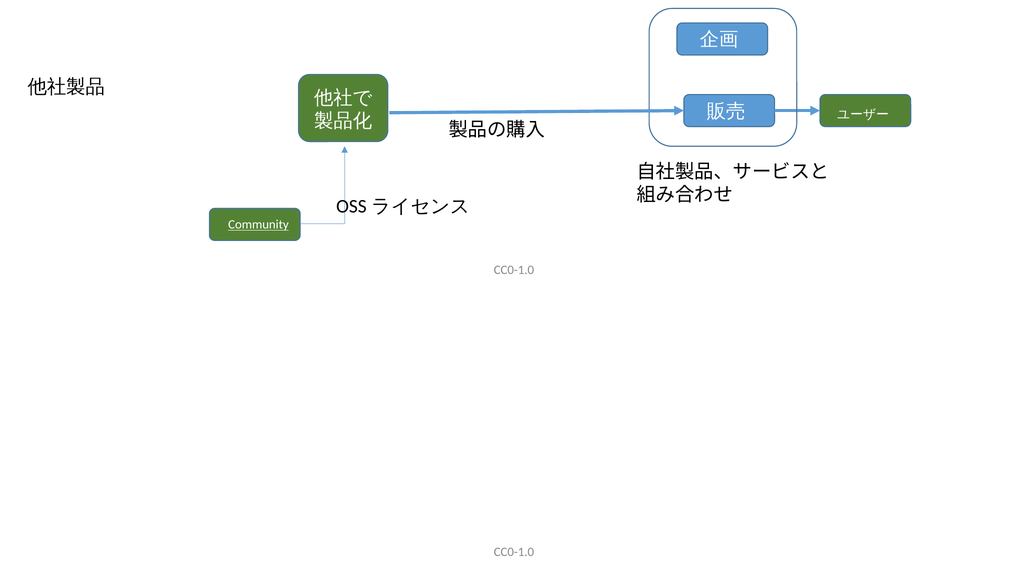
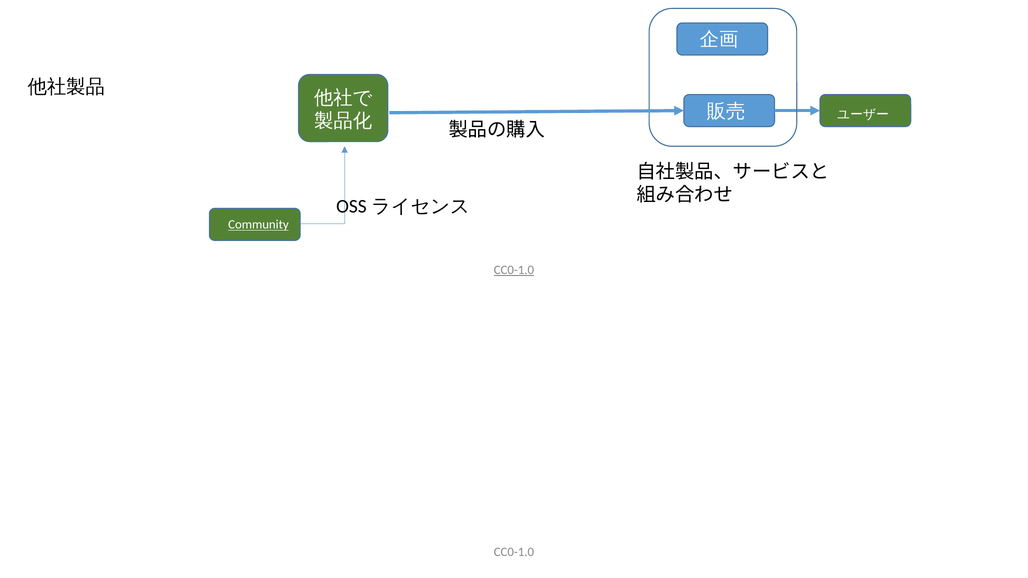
CC0-1.0 at (514, 270) underline: none -> present
